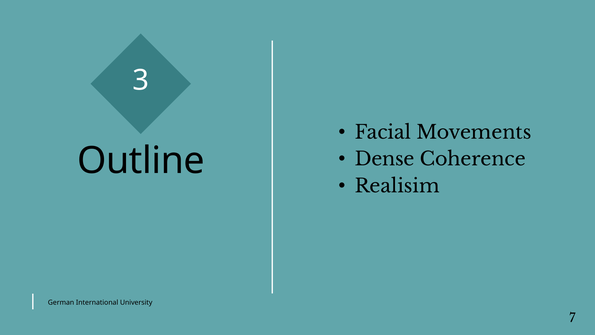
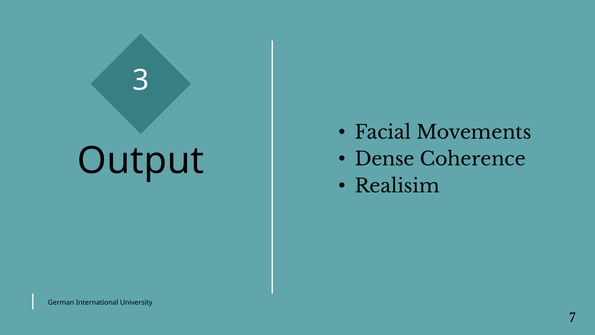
Outline: Outline -> Output
